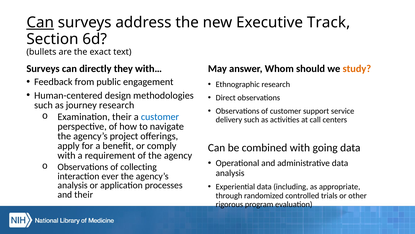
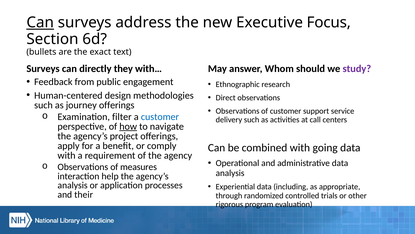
Track: Track -> Focus
study colour: orange -> purple
journey research: research -> offerings
Examination their: their -> filter
how underline: none -> present
collecting: collecting -> measures
ever: ever -> help
